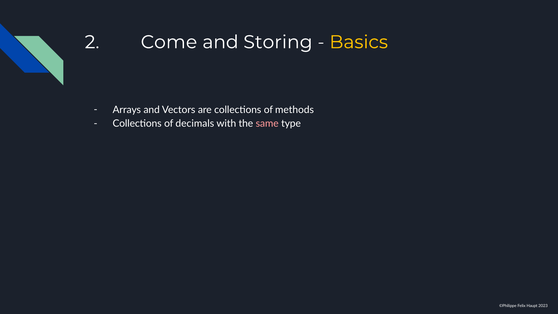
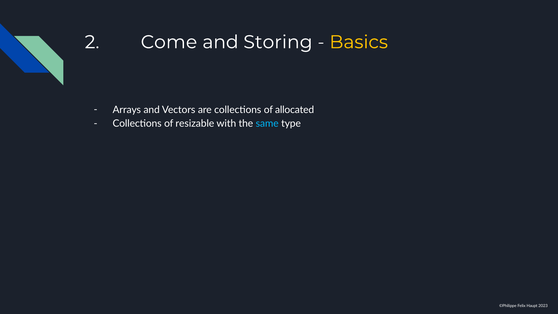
methods: methods -> allocated
decimals: decimals -> resizable
same colour: pink -> light blue
